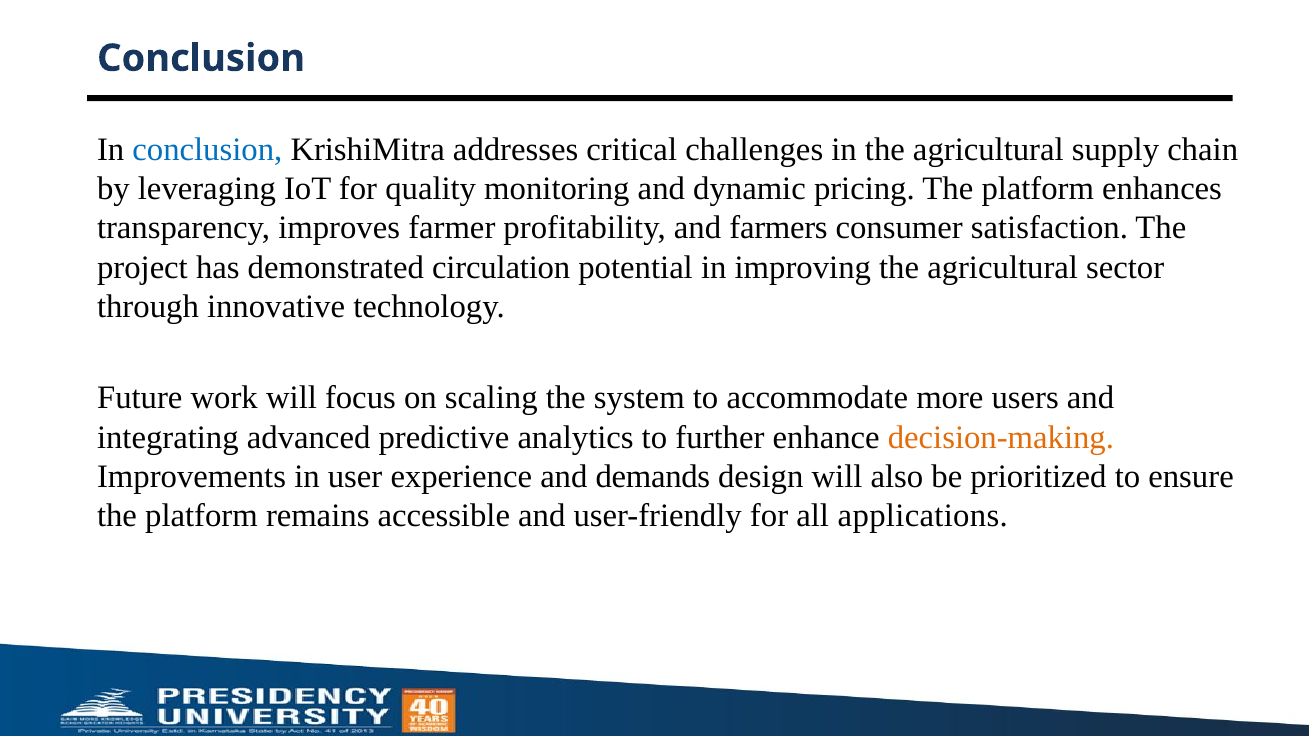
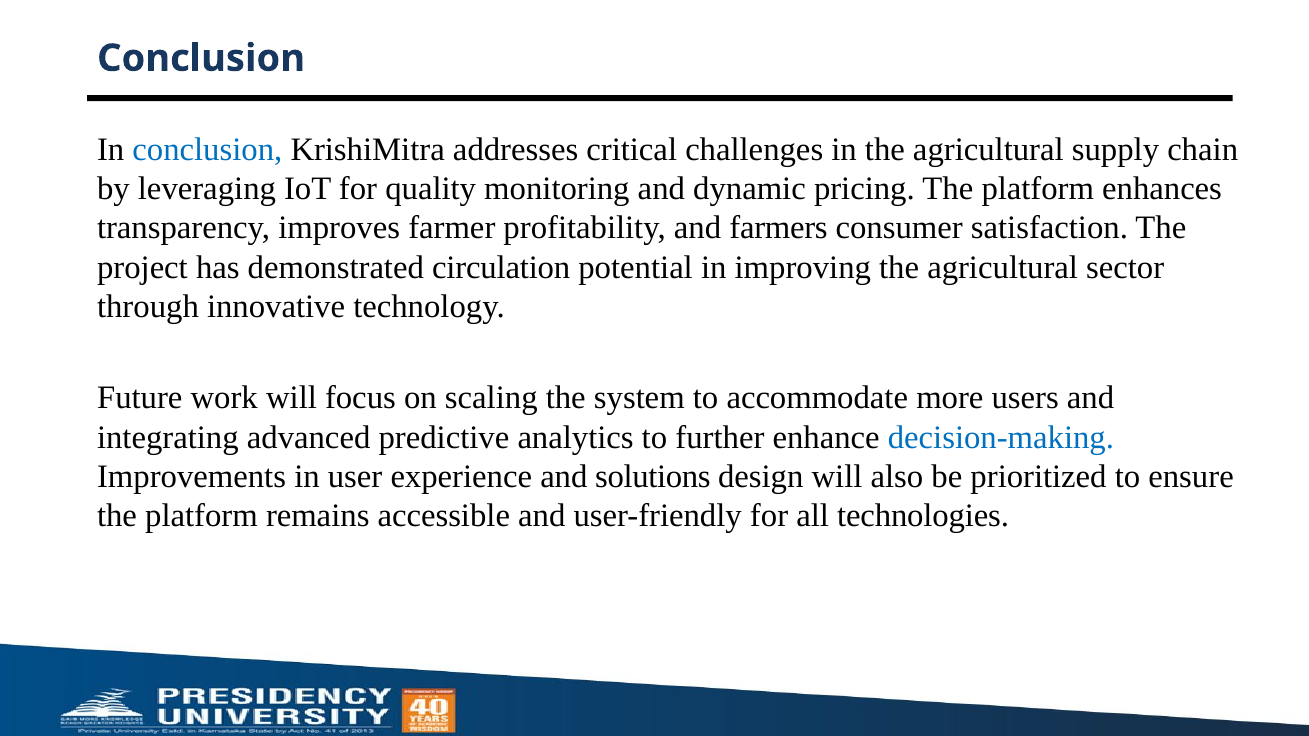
decision-making colour: orange -> blue
demands: demands -> solutions
applications: applications -> technologies
